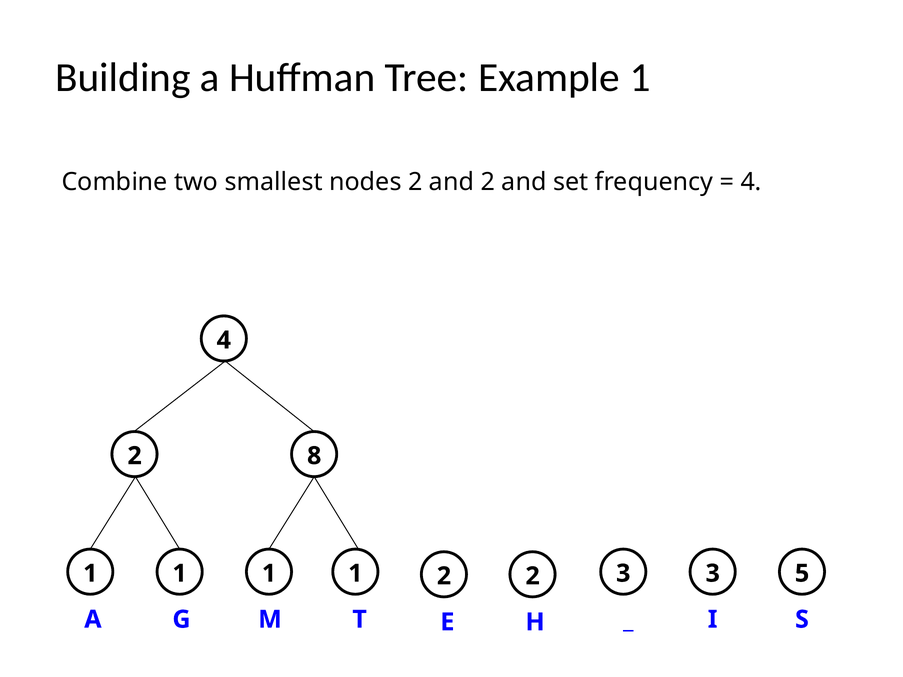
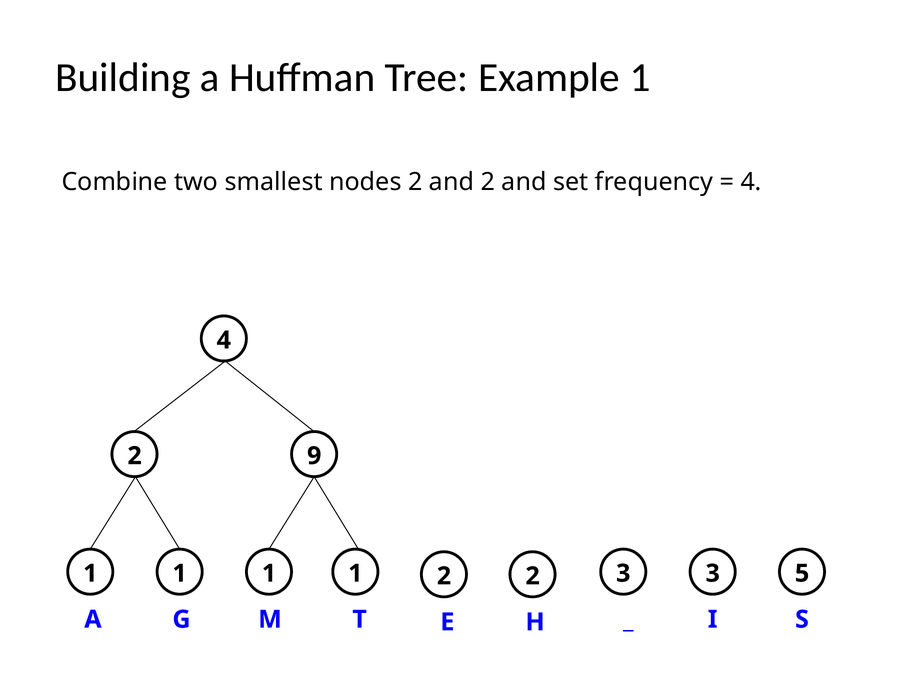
8: 8 -> 9
